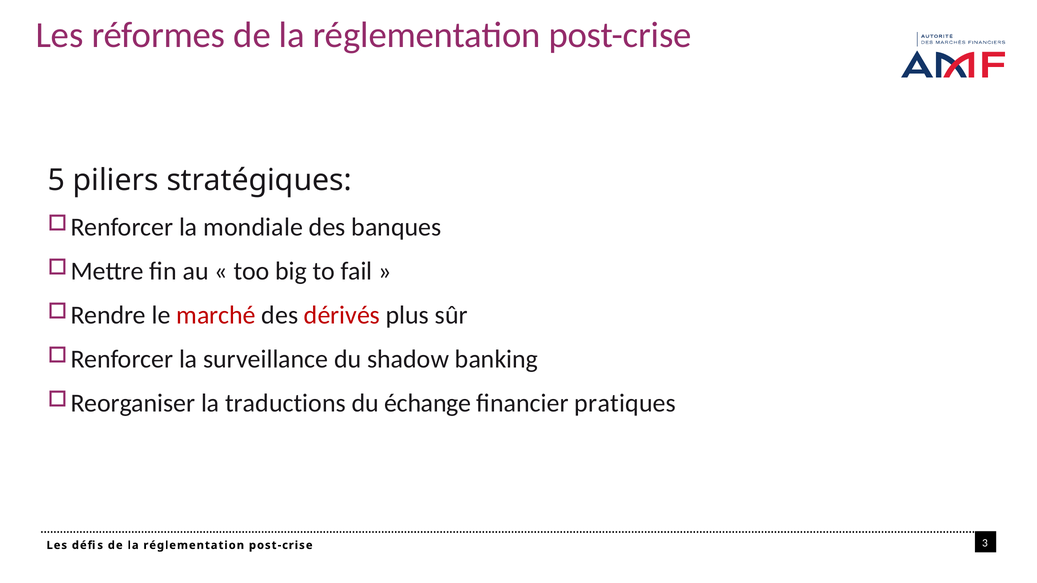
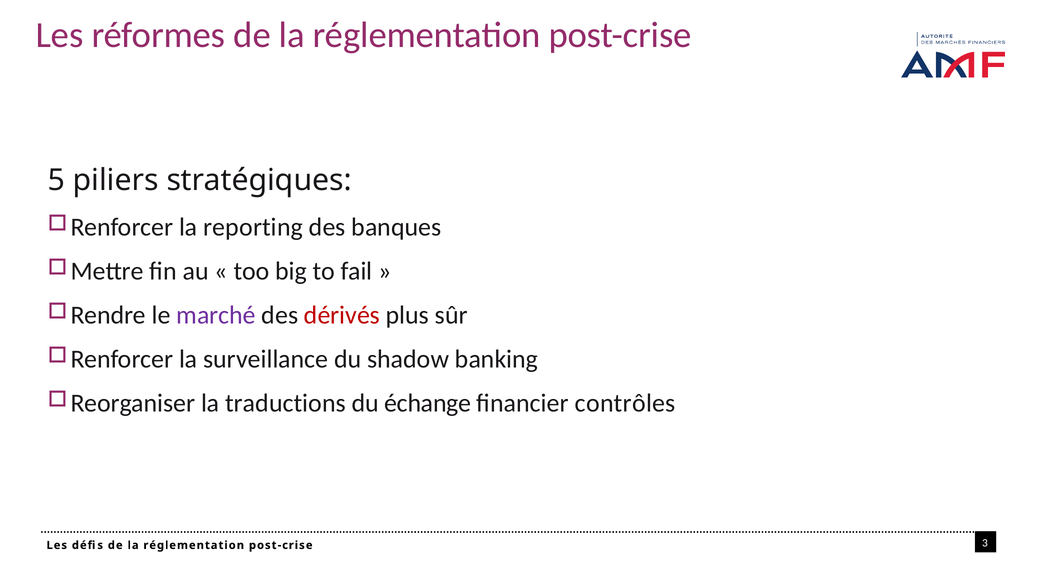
mondiale: mondiale -> reporting
marché colour: red -> purple
pratiques: pratiques -> contrôles
